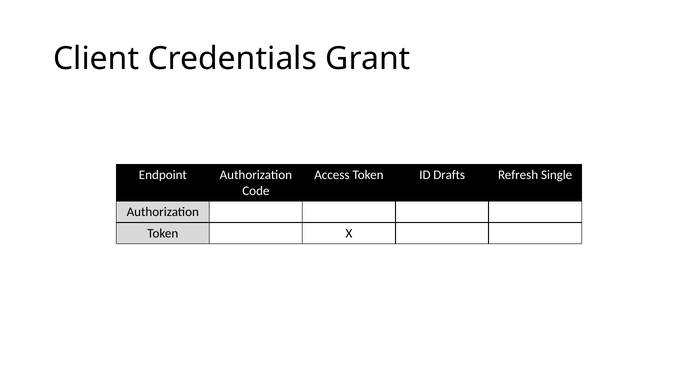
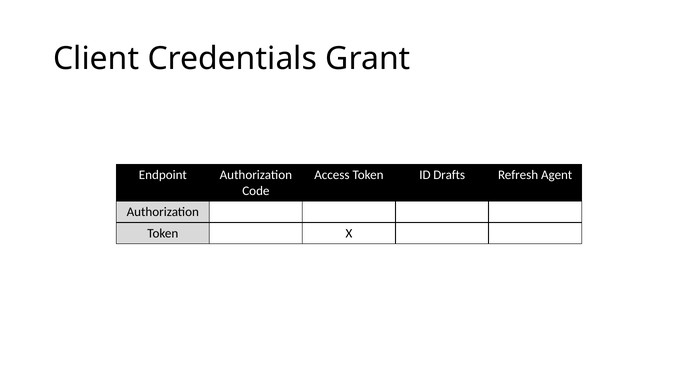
Single: Single -> Agent
